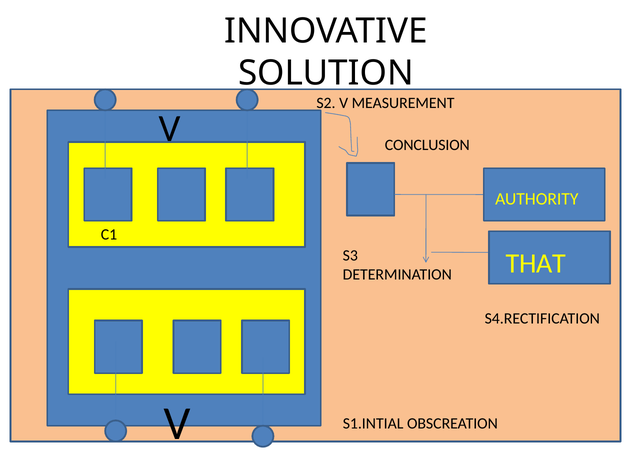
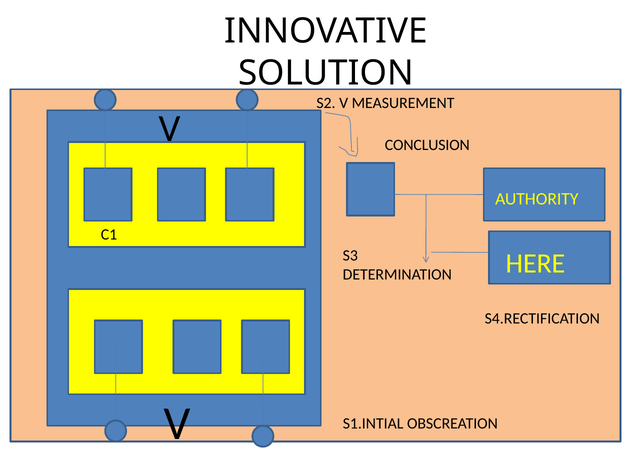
THAT: THAT -> HERE
